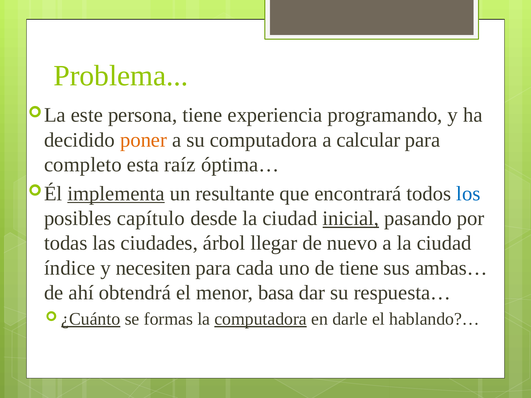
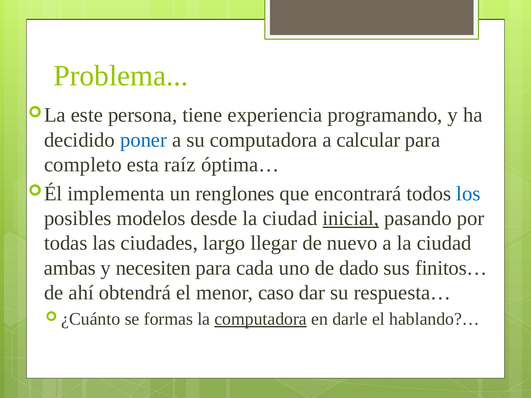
poner colour: orange -> blue
implementa underline: present -> none
resultante: resultante -> renglones
capítulo: capítulo -> modelos
árbol: árbol -> largo
índice: índice -> ambas
de tiene: tiene -> dado
ambas…: ambas… -> finitos…
basa: basa -> caso
¿Cuánto underline: present -> none
